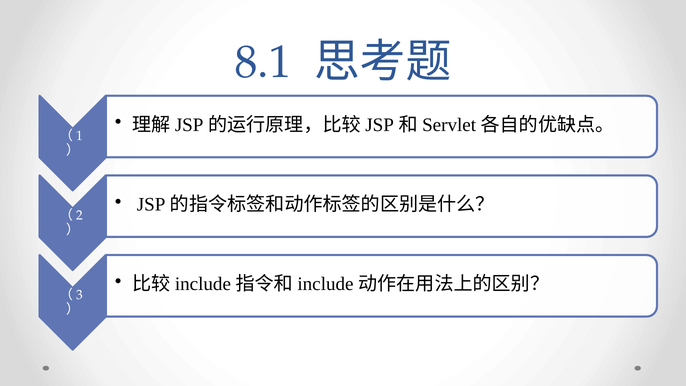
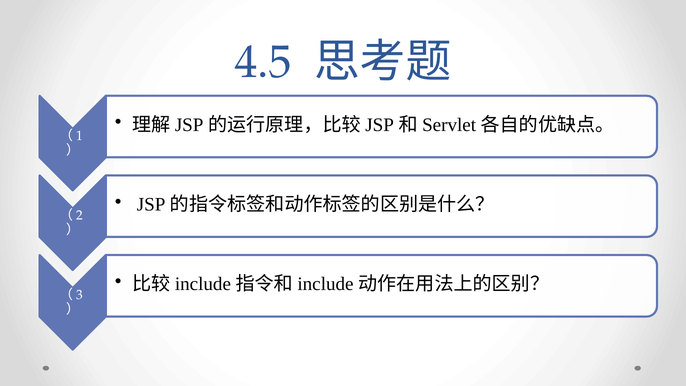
8.1: 8.1 -> 4.5
